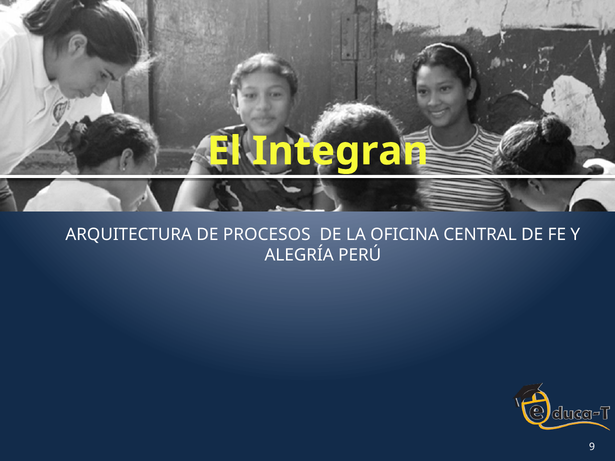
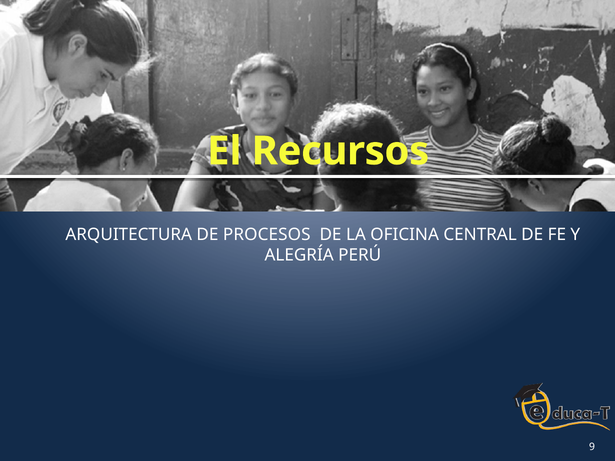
Integran: Integran -> Recursos
